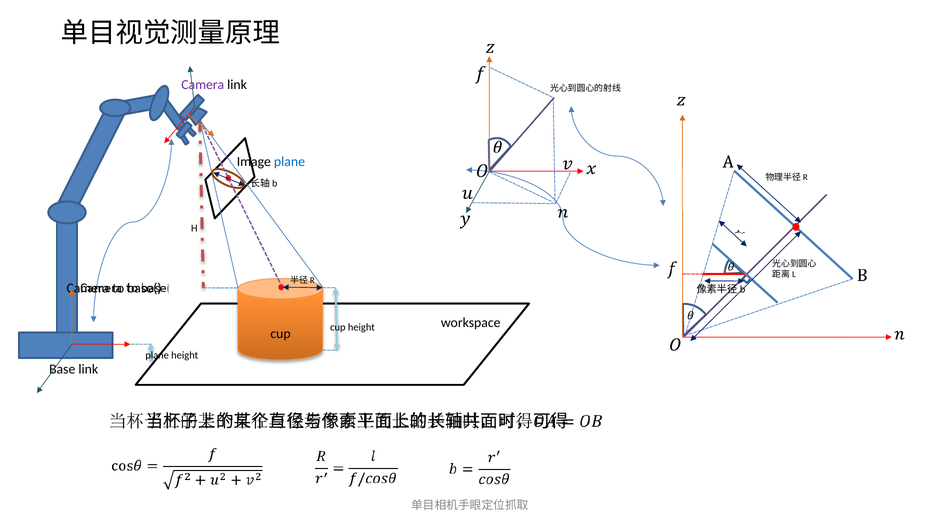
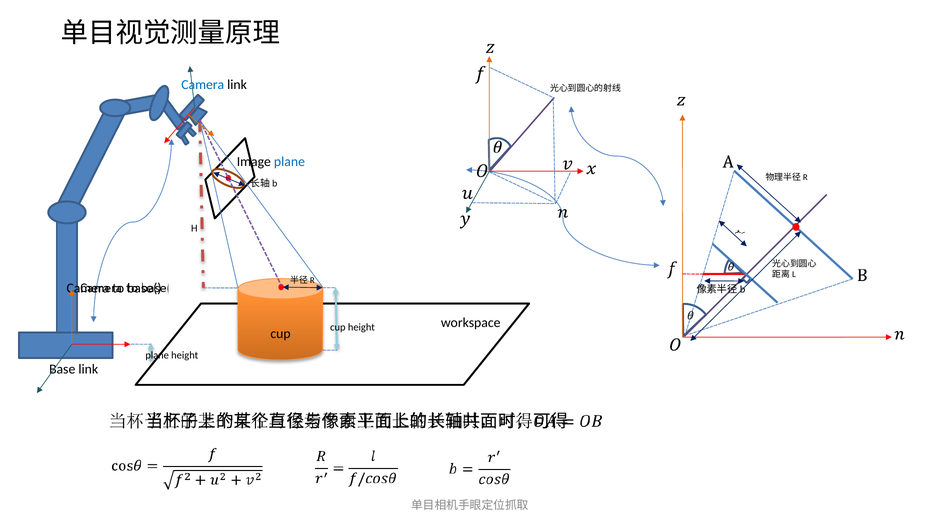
Camera at (203, 85) colour: purple -> blue
